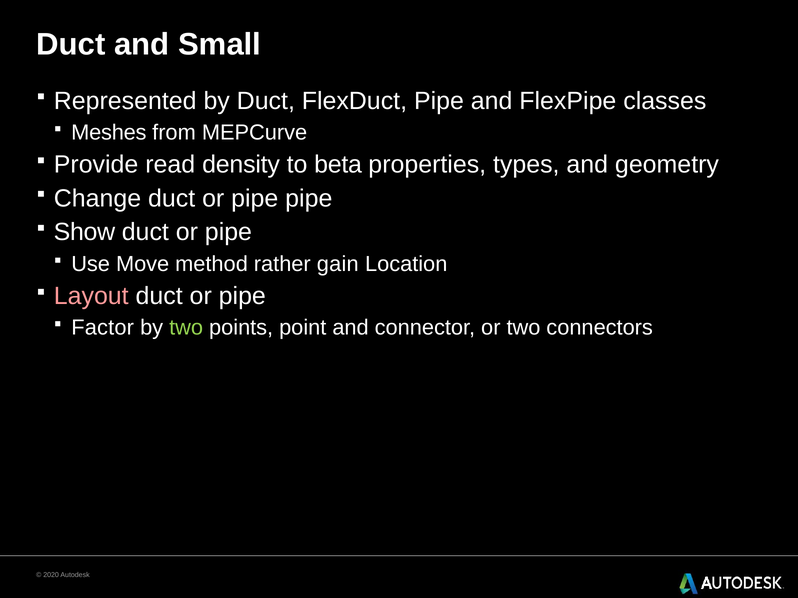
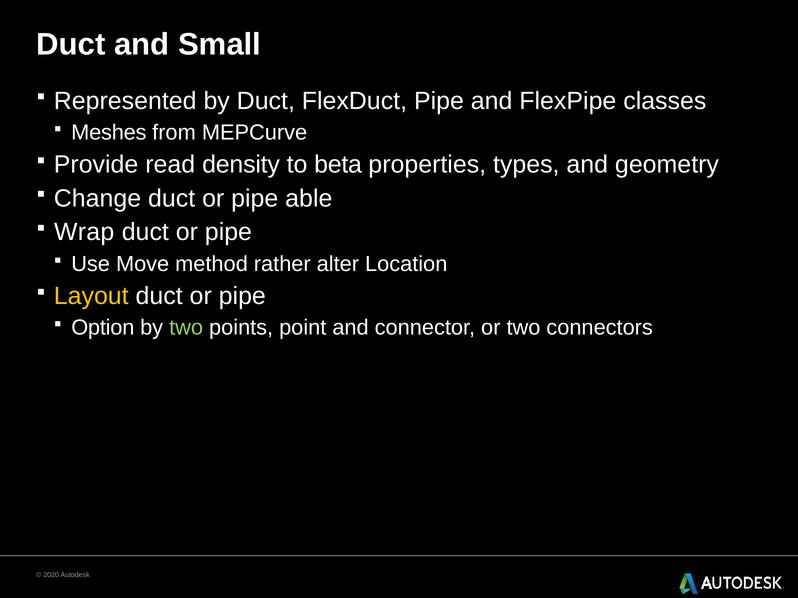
pipe pipe: pipe -> able
Show: Show -> Wrap
gain: gain -> alter
Layout colour: pink -> yellow
Factor: Factor -> Option
